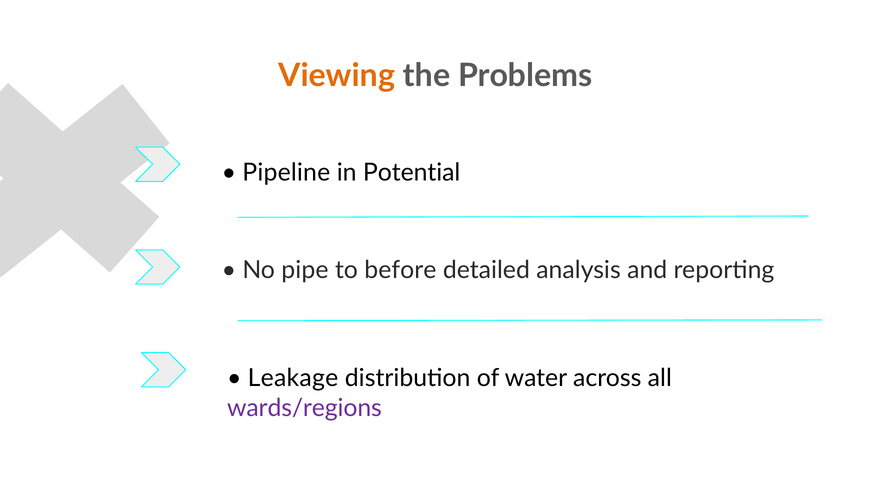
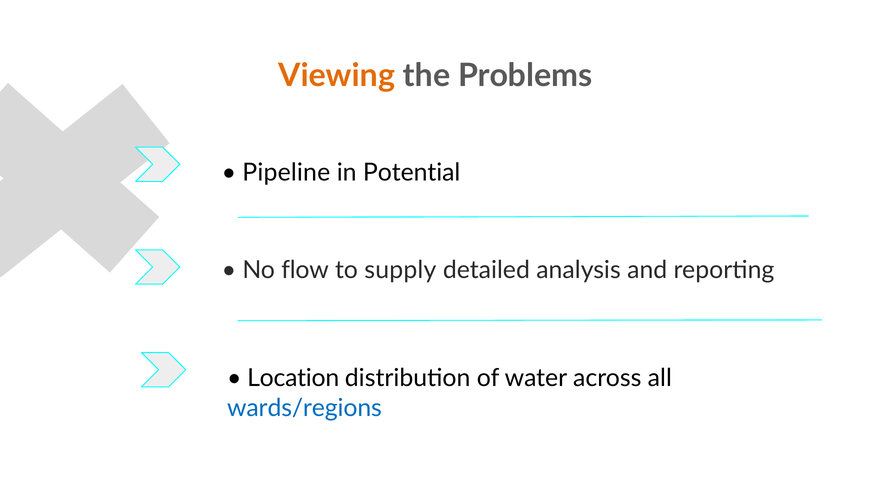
pipe: pipe -> flow
before: before -> supply
Leakage: Leakage -> Location
wards/regions colour: purple -> blue
